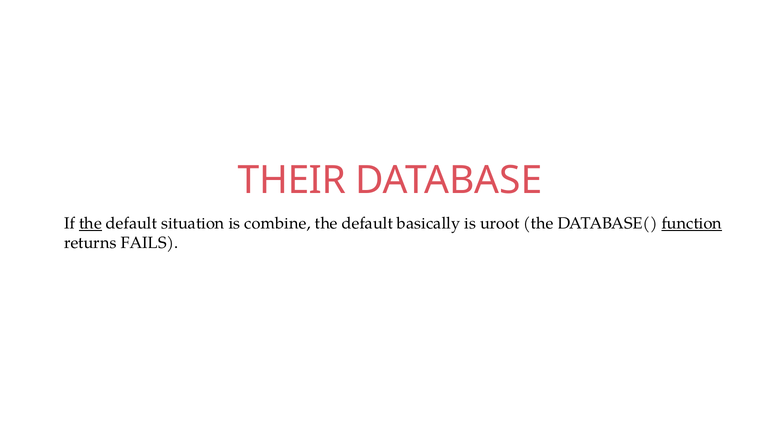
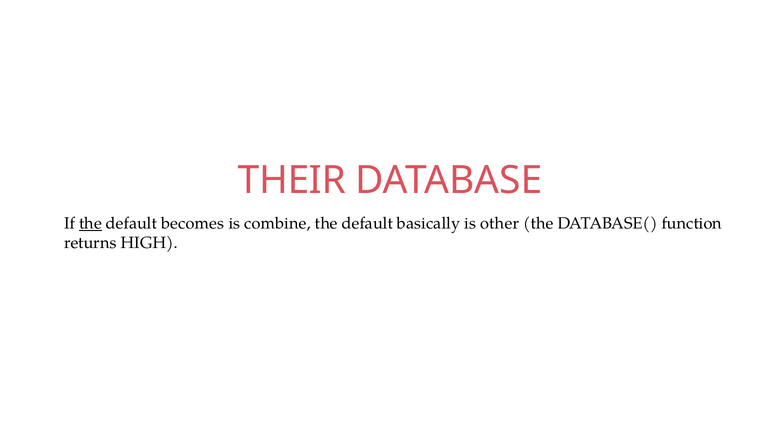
situation: situation -> becomes
uroot: uroot -> other
function underline: present -> none
FAILS: FAILS -> HIGH
